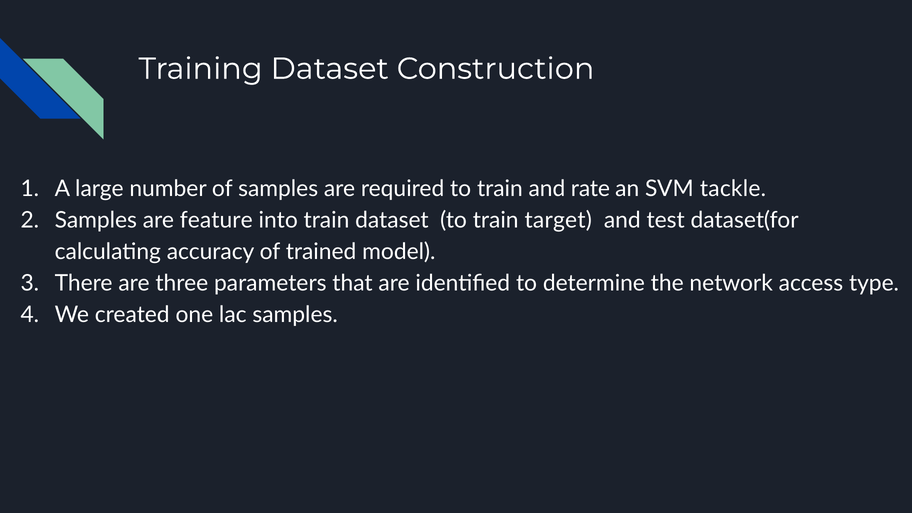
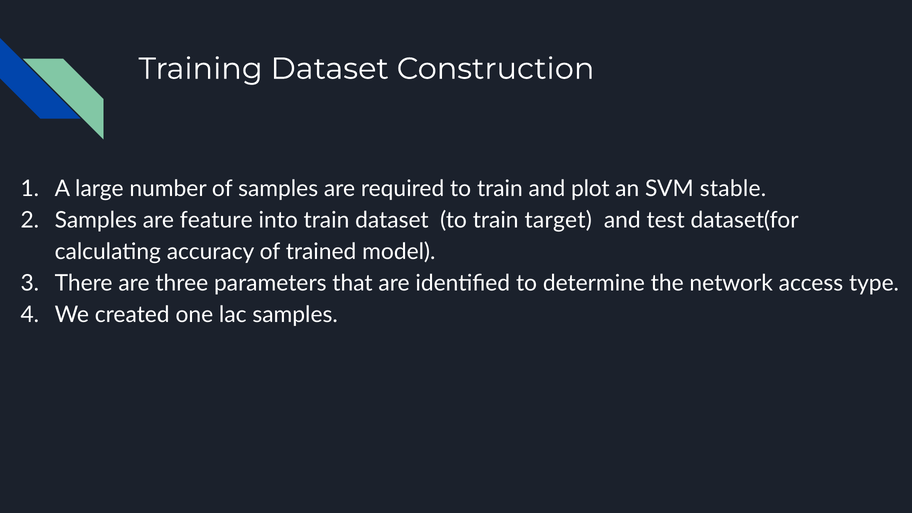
rate: rate -> plot
tackle: tackle -> stable
